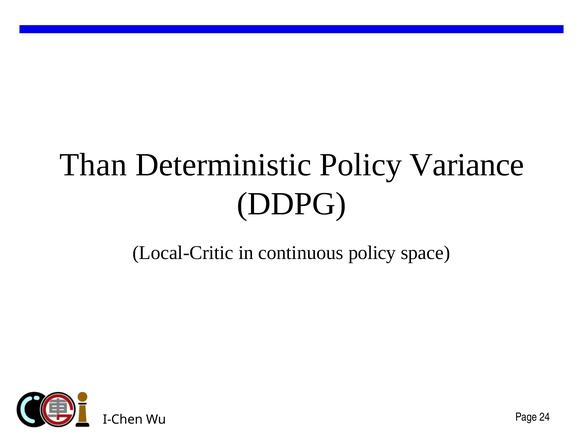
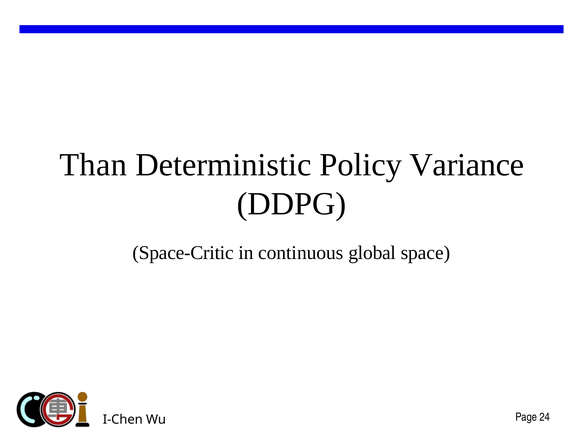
Local-Critic: Local-Critic -> Space-Critic
continuous policy: policy -> global
